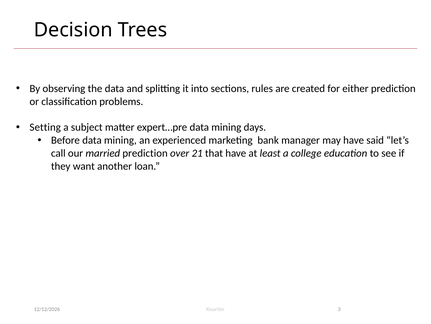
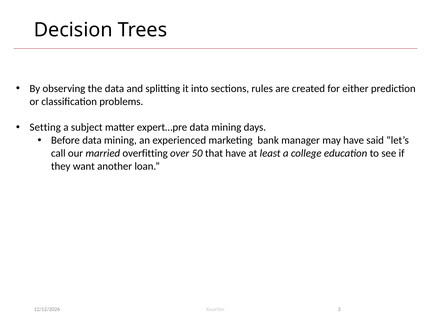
married prediction: prediction -> overfitting
21: 21 -> 50
